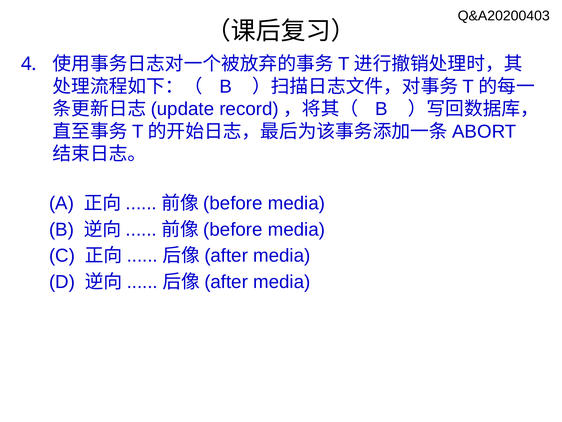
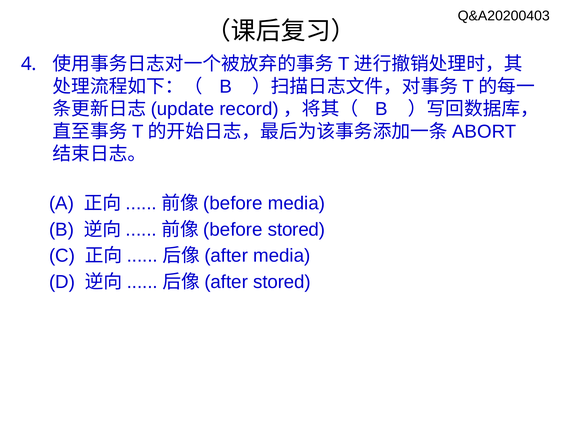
media at (296, 229): media -> stored
media at (282, 282): media -> stored
